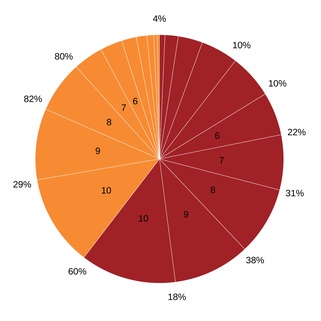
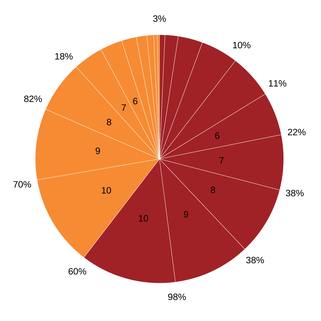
4%: 4% -> 3%
80%: 80% -> 18%
10% at (277, 84): 10% -> 11%
29%: 29% -> 70%
31% at (295, 193): 31% -> 38%
18%: 18% -> 98%
